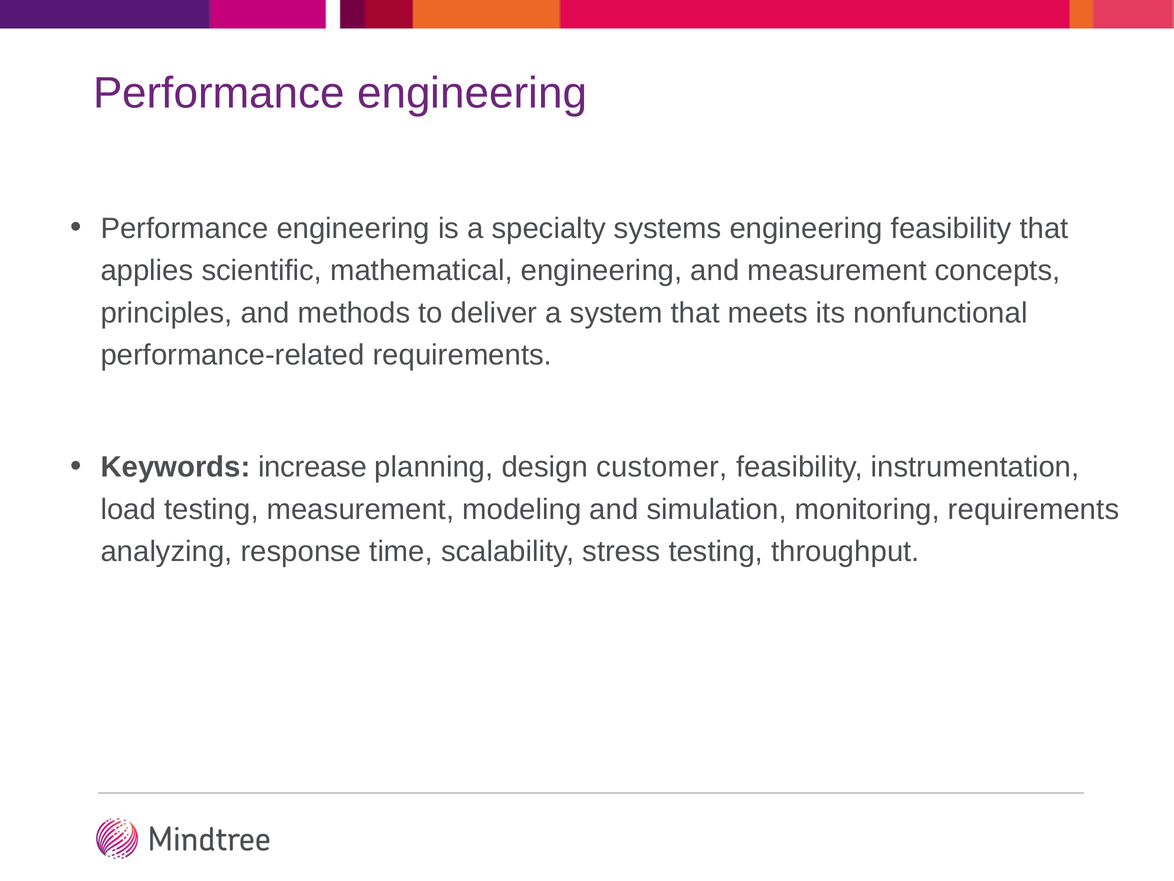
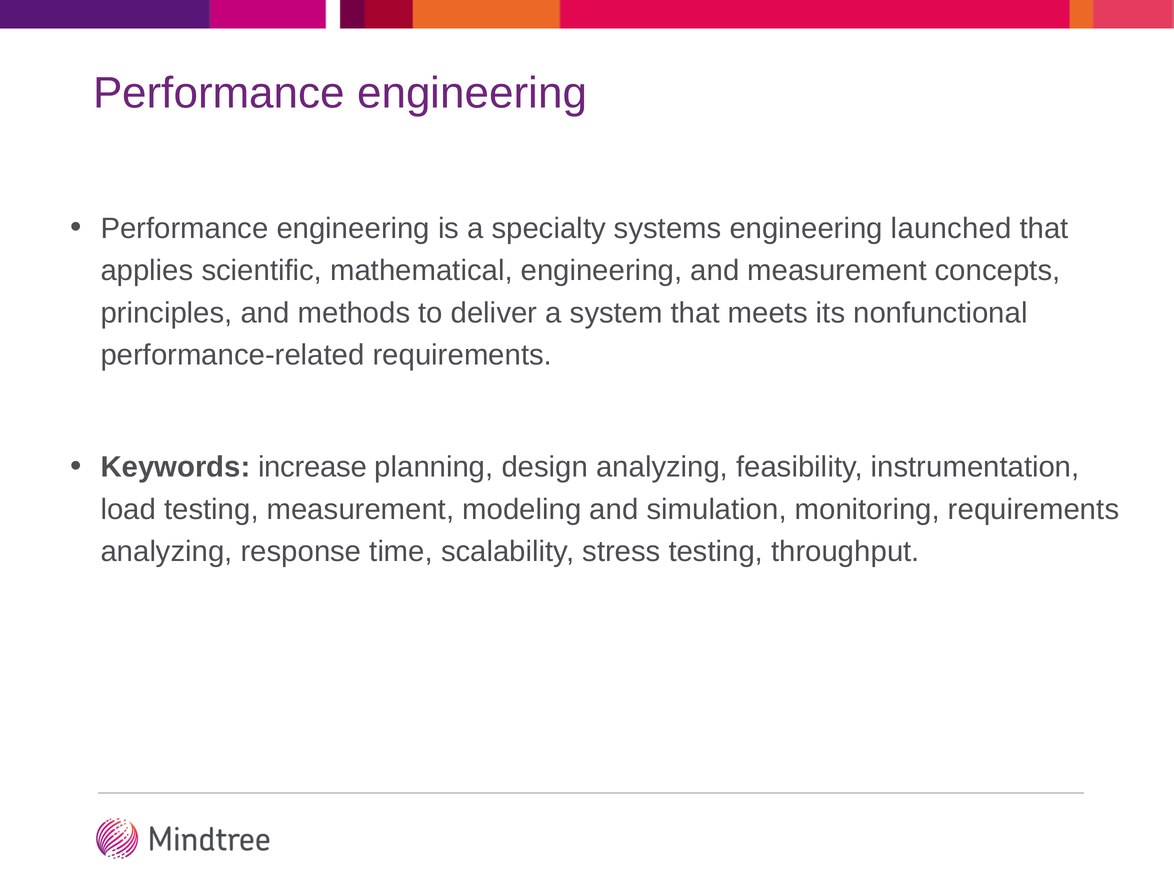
engineering feasibility: feasibility -> launched
design customer: customer -> analyzing
